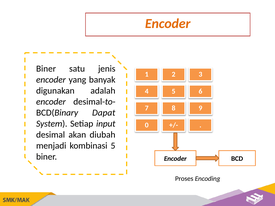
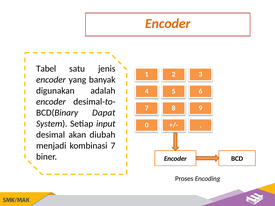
Biner at (46, 69): Biner -> Tabel
kombinasi 5: 5 -> 7
